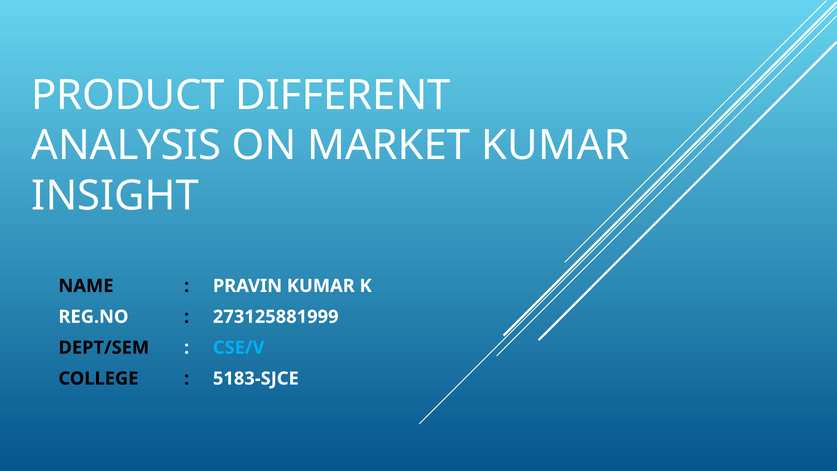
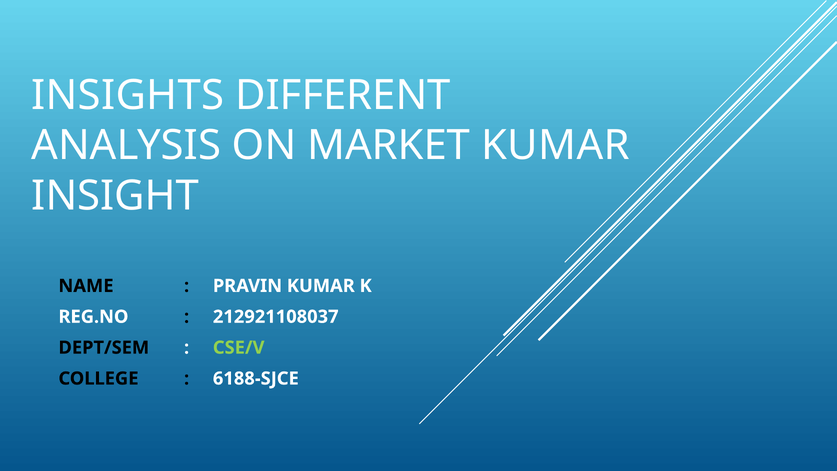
PRODUCT: PRODUCT -> INSIGHTS
273125881999: 273125881999 -> 212921108037
CSE/V colour: light blue -> light green
5183-SJCE: 5183-SJCE -> 6188-SJCE
